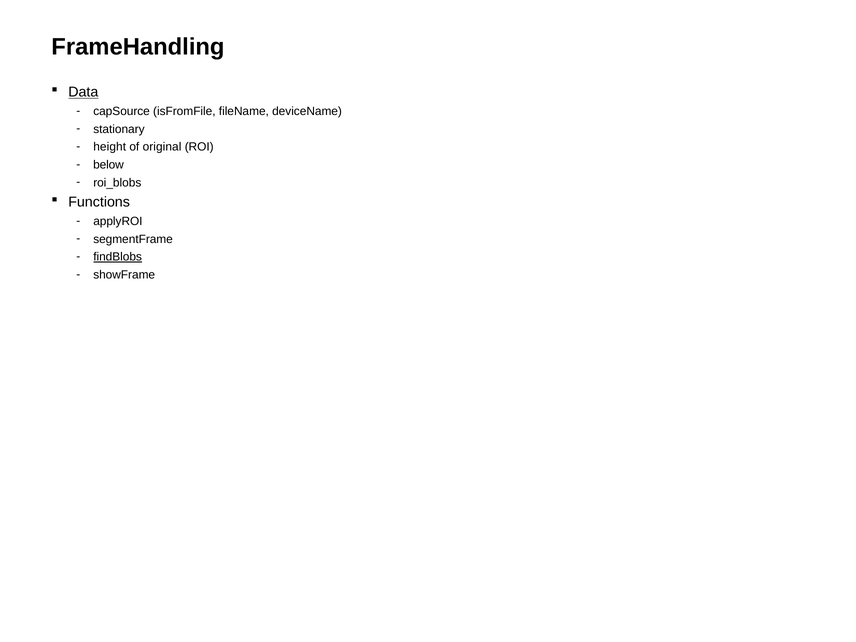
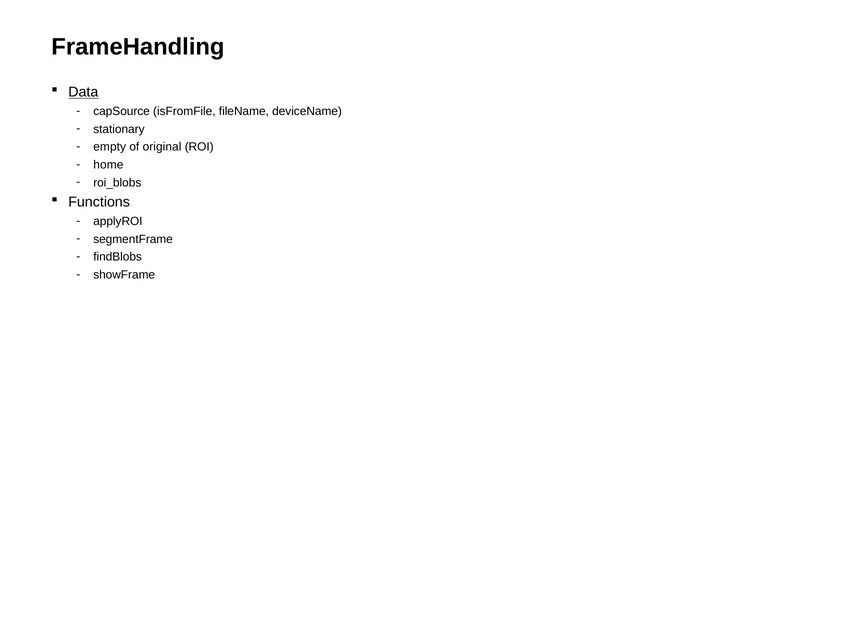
height: height -> empty
below: below -> home
findBlobs underline: present -> none
